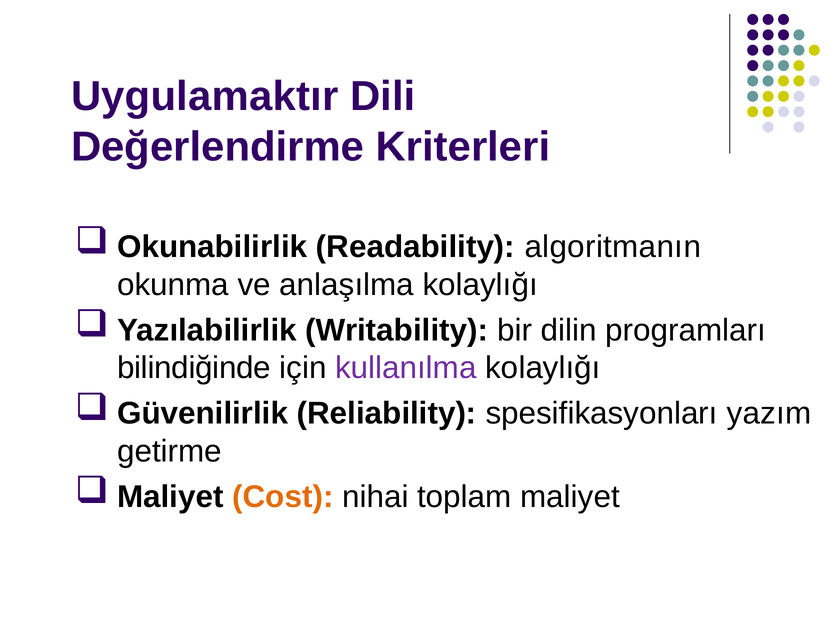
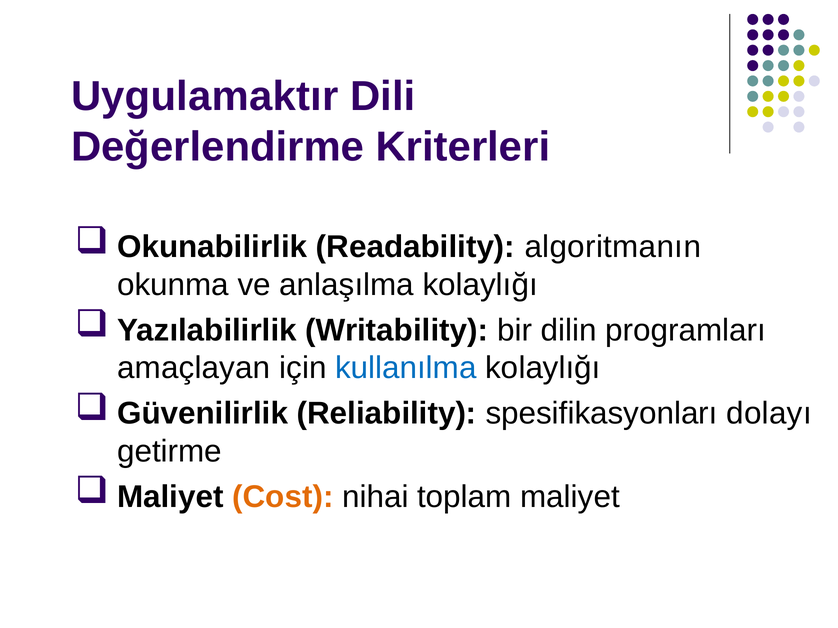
bilindiğinde: bilindiğinde -> amaçlayan
kullanılma colour: purple -> blue
yazım: yazım -> dolayı
